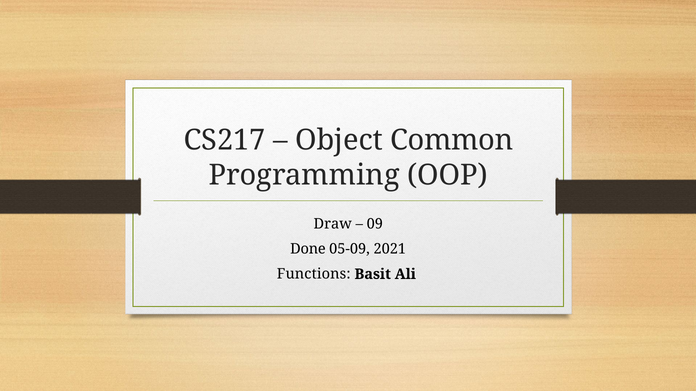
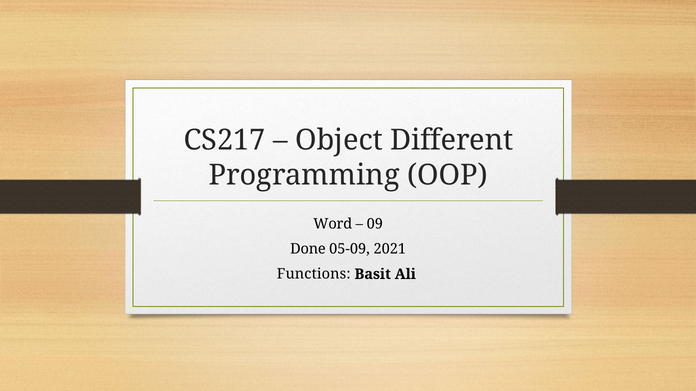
Common: Common -> Different
Draw: Draw -> Word
